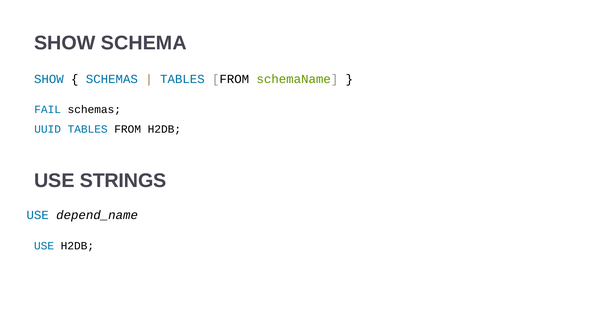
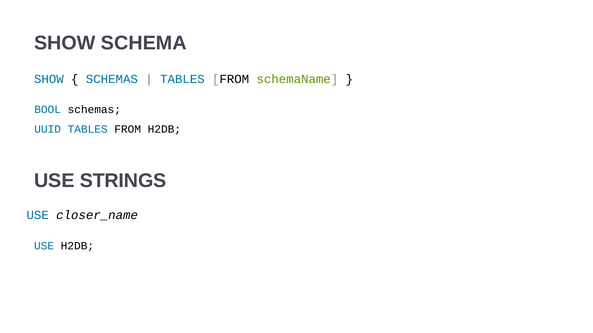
FAIL: FAIL -> BOOL
depend_name: depend_name -> closer_name
